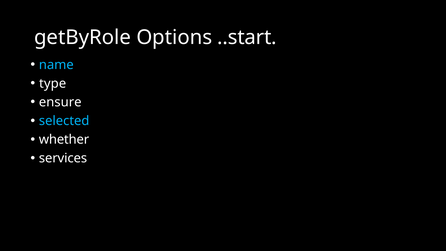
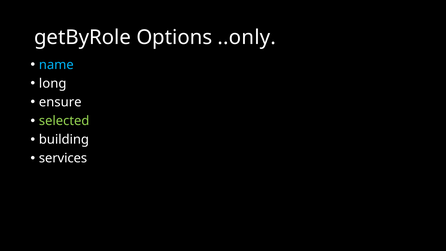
..start: ..start -> ..only
type: type -> long
selected colour: light blue -> light green
whether: whether -> building
